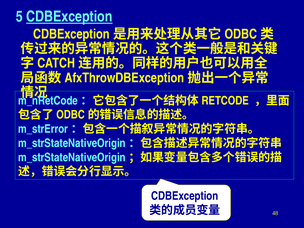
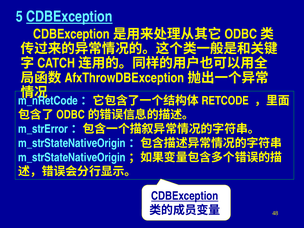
CDBException at (185, 196) underline: none -> present
